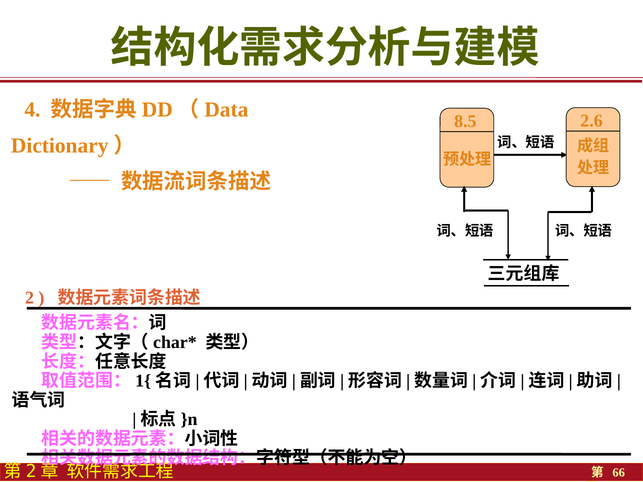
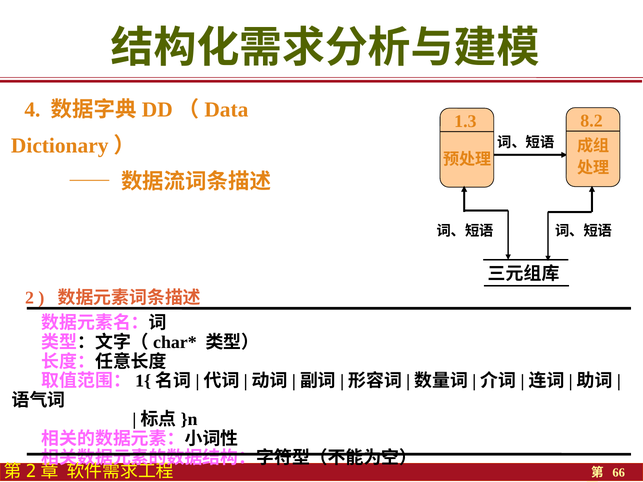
2.6: 2.6 -> 8.2
8.5: 8.5 -> 1.3
